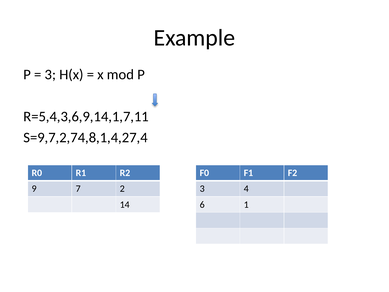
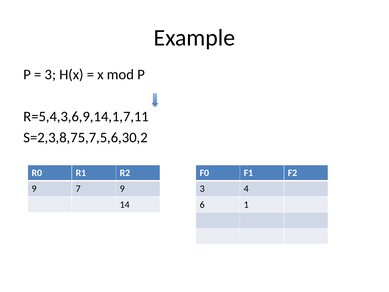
S=9,7,2,74,8,1,4,27,4: S=9,7,2,74,8,1,4,27,4 -> S=2,3,8,75,7,5,6,30,2
7 2: 2 -> 9
